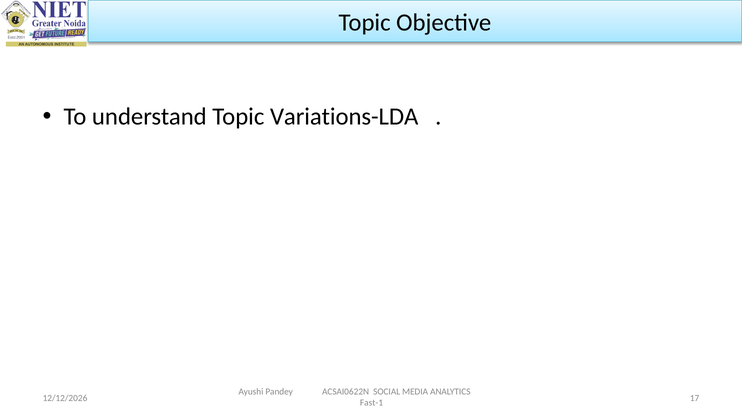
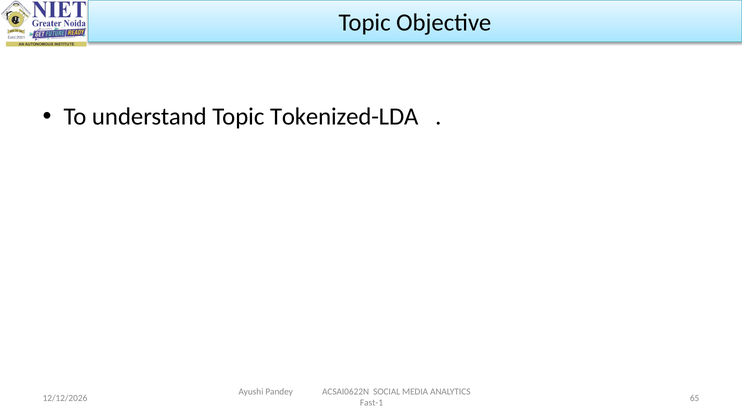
Variations-LDA: Variations-LDA -> Tokenized-LDA
17: 17 -> 65
